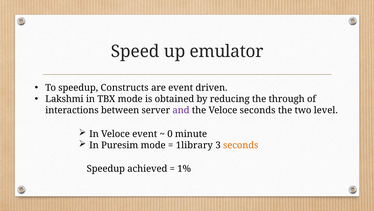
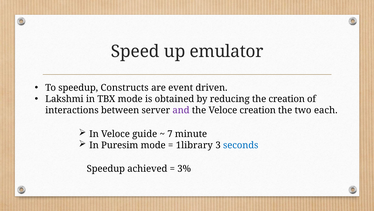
the through: through -> creation
Veloce seconds: seconds -> creation
level: level -> each
Veloce event: event -> guide
0: 0 -> 7
seconds at (241, 145) colour: orange -> blue
1%: 1% -> 3%
